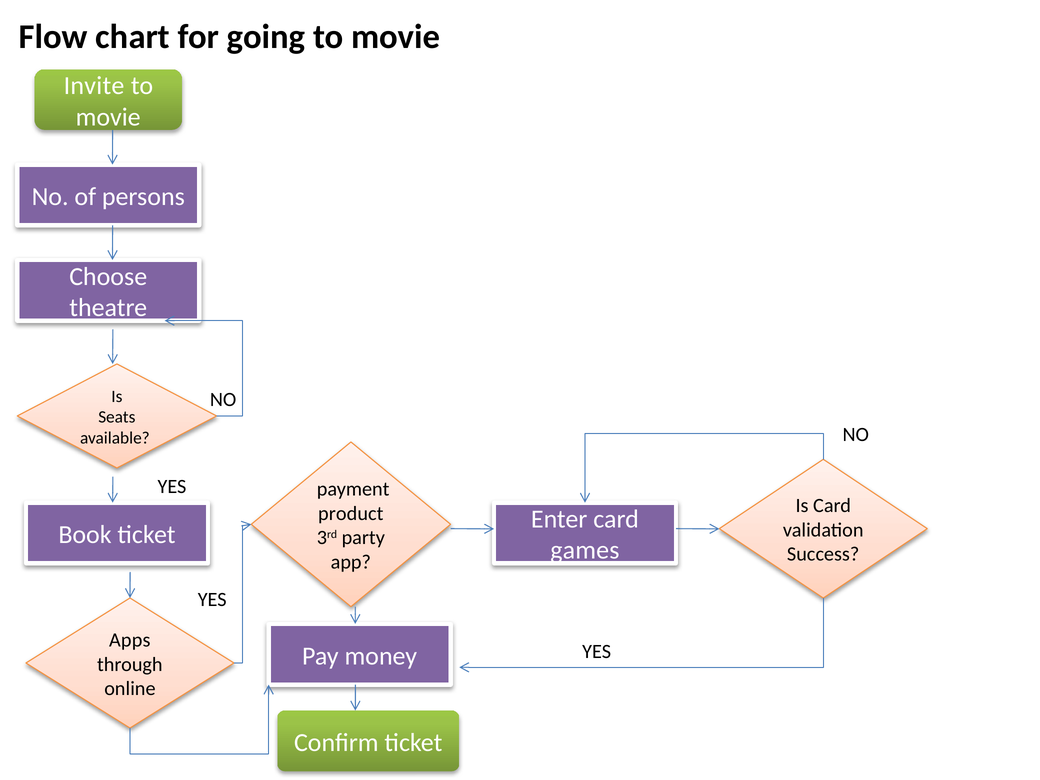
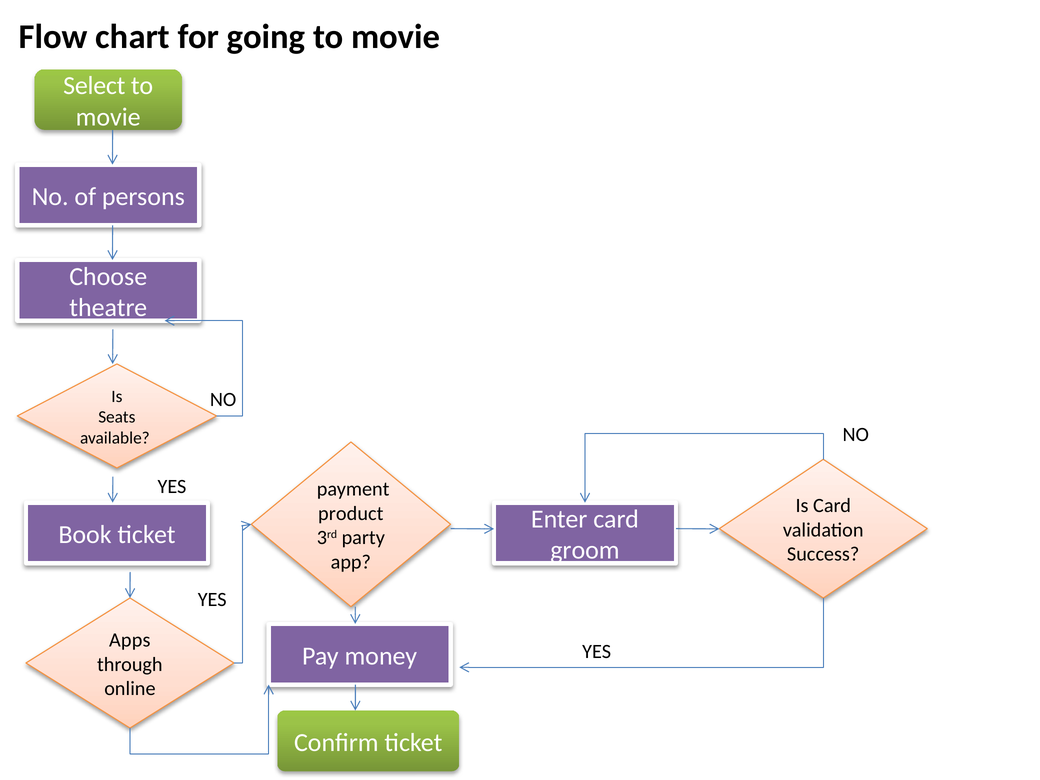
Invite: Invite -> Select
games: games -> groom
